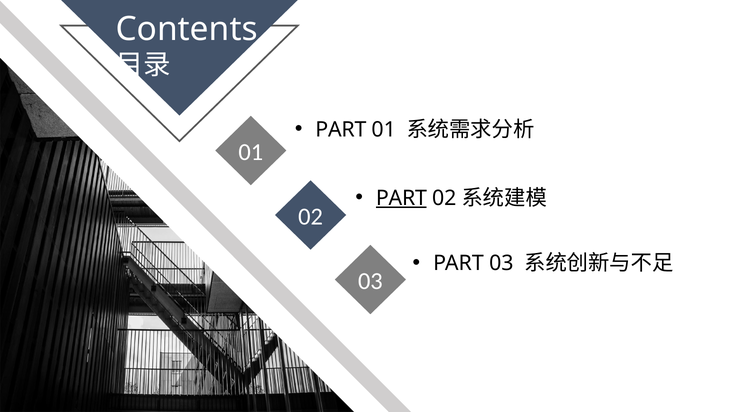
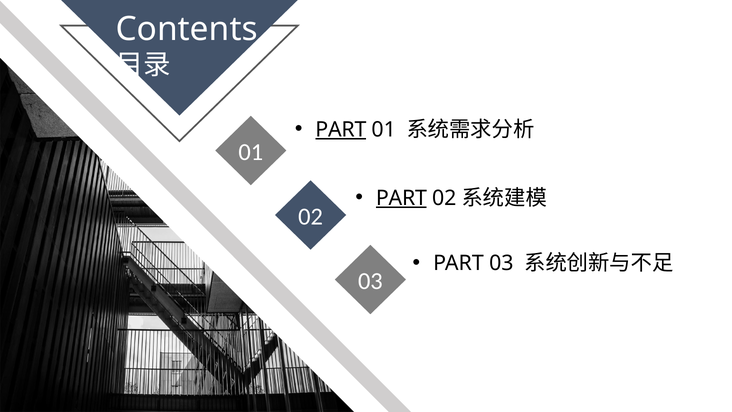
PART at (341, 129) underline: none -> present
